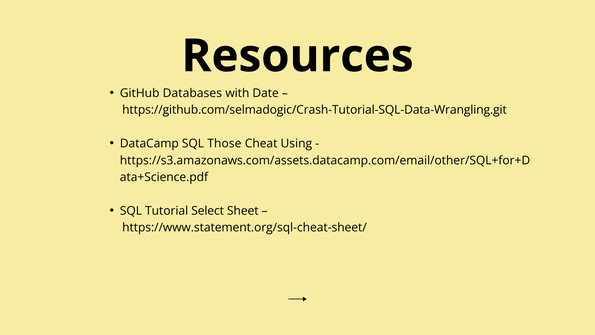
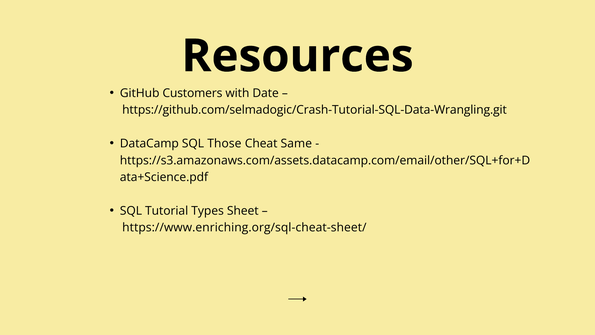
Databases: Databases -> Customers
Using: Using -> Same
Select: Select -> Types
https://www.statement.org/sql-cheat-sheet/: https://www.statement.org/sql-cheat-sheet/ -> https://www.enriching.org/sql-cheat-sheet/
